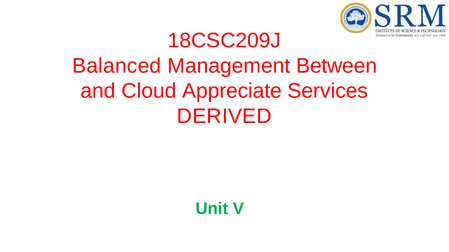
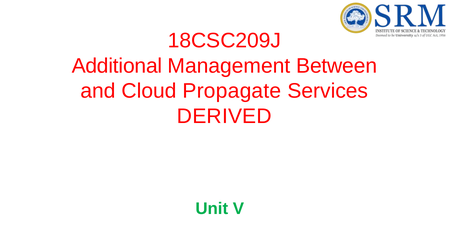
Balanced: Balanced -> Additional
Appreciate: Appreciate -> Propagate
